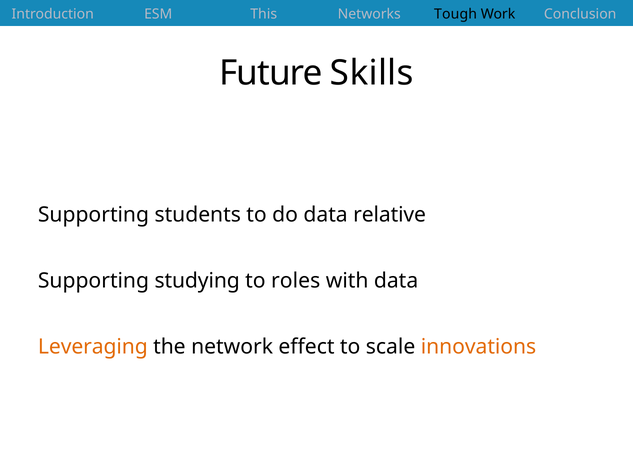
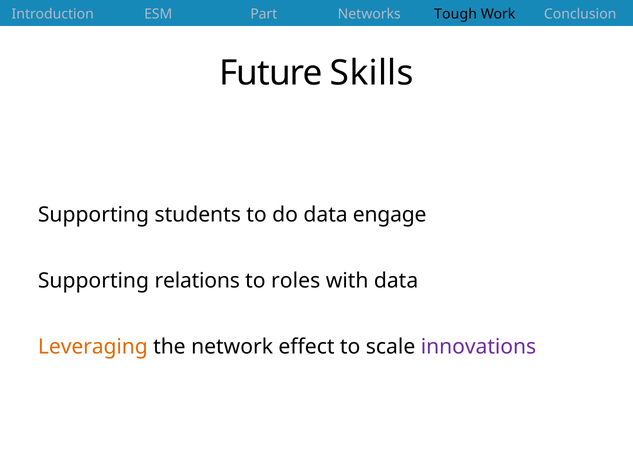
This: This -> Part
relative: relative -> engage
studying: studying -> relations
innovations colour: orange -> purple
